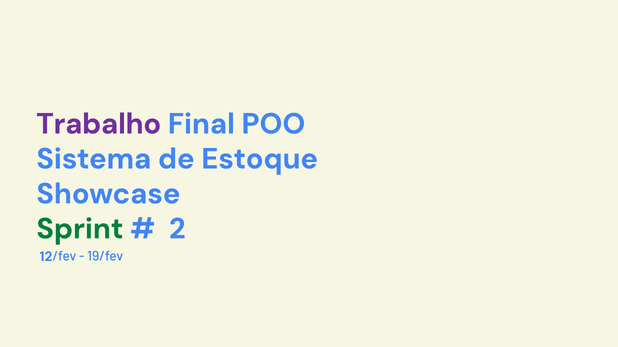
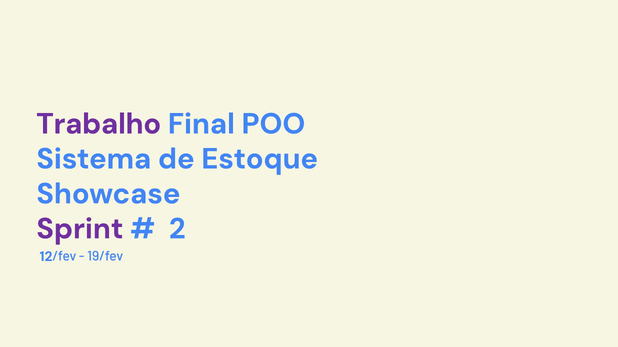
Sprint colour: green -> purple
